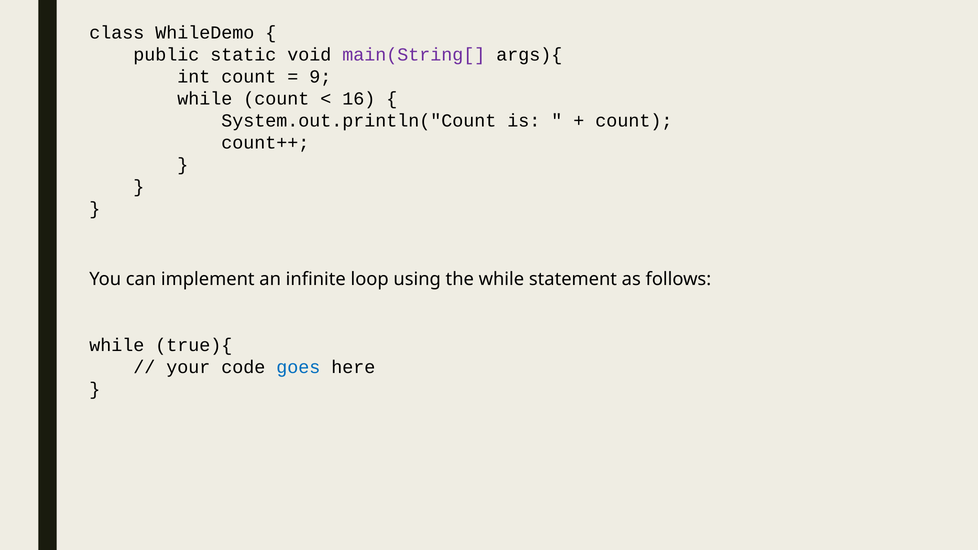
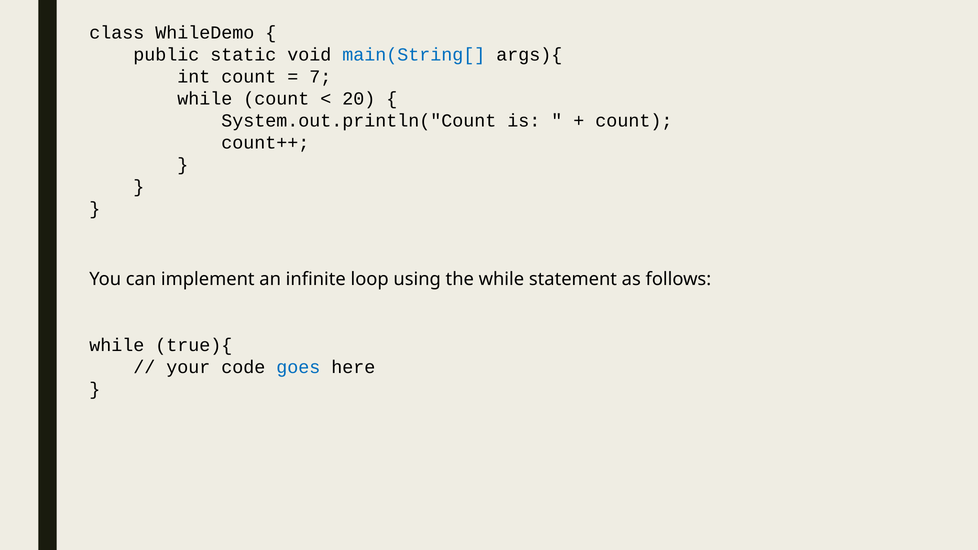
main(String[ colour: purple -> blue
9: 9 -> 7
16: 16 -> 20
